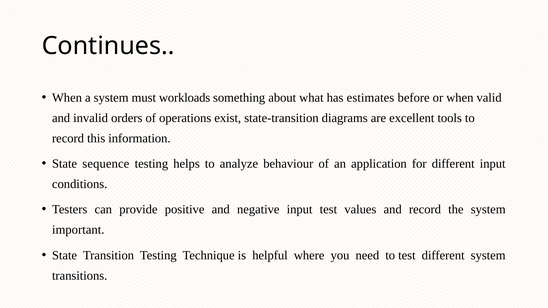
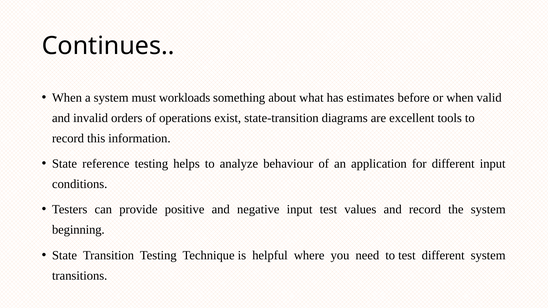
sequence: sequence -> reference
important: important -> beginning
